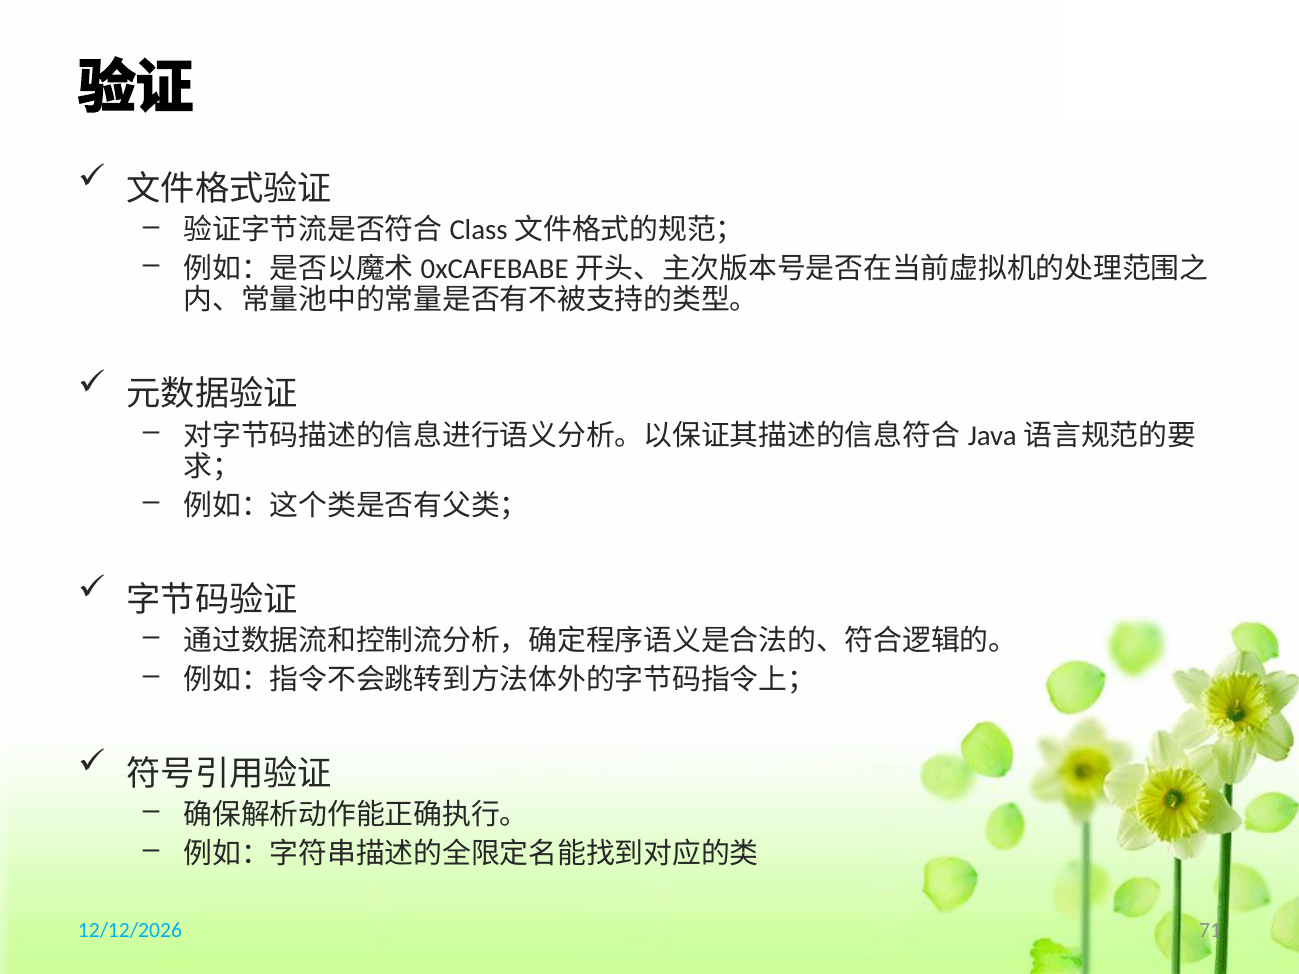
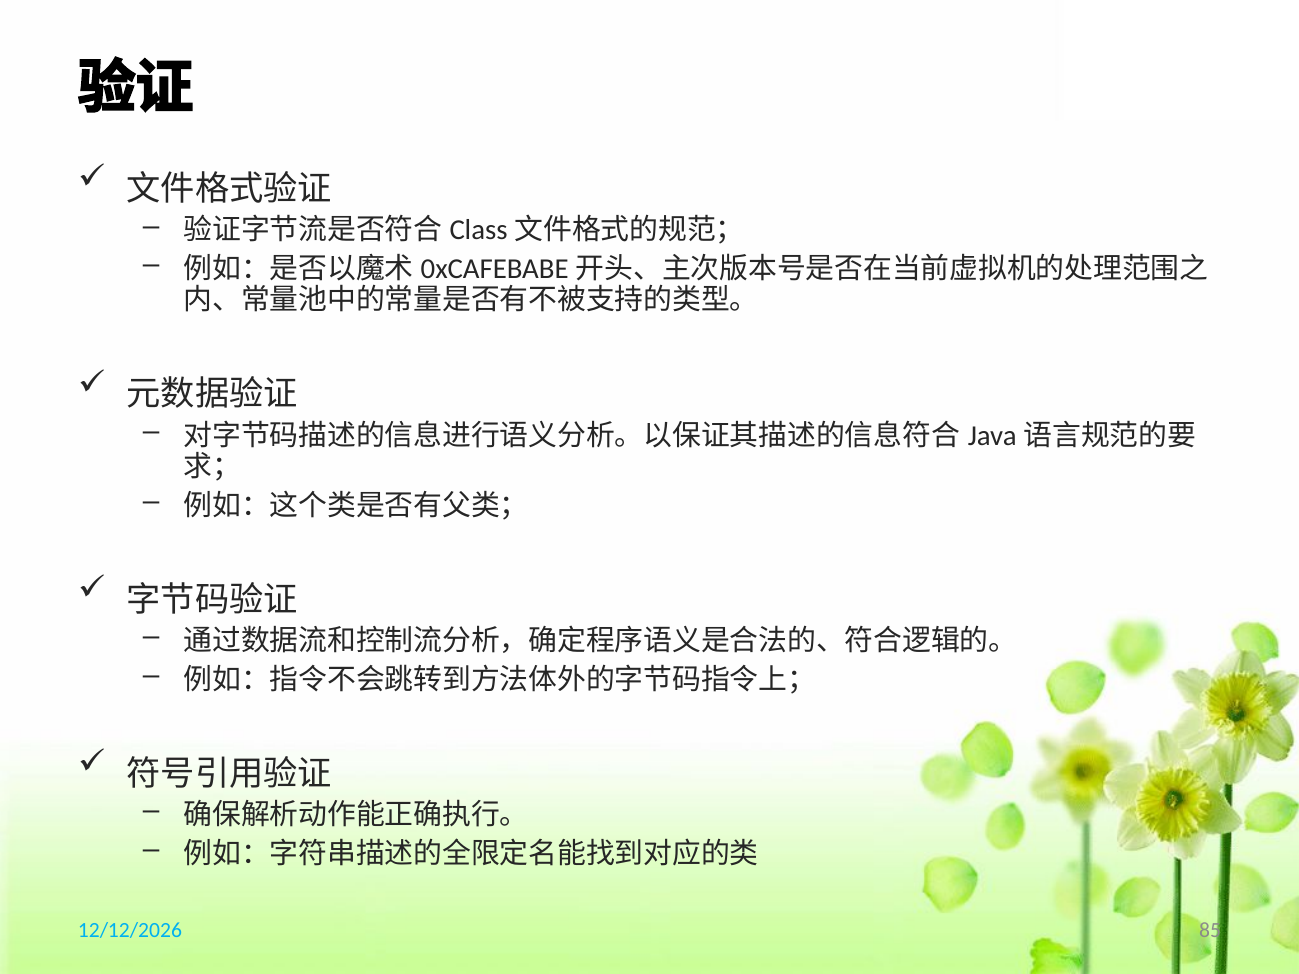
71: 71 -> 85
